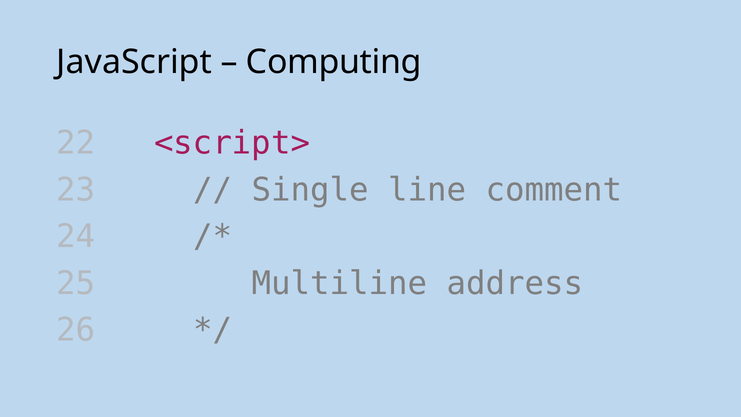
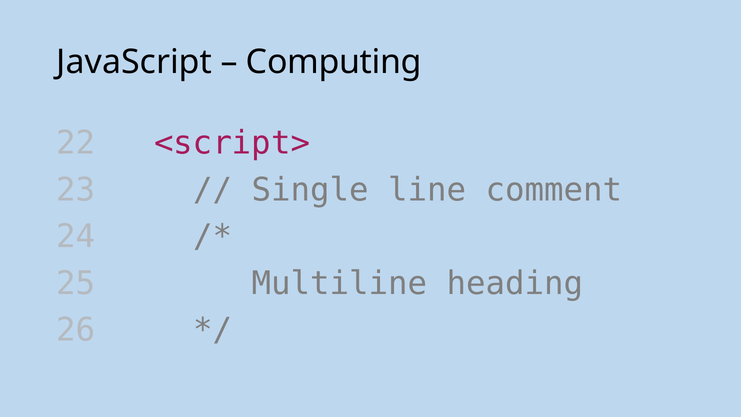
address: address -> heading
